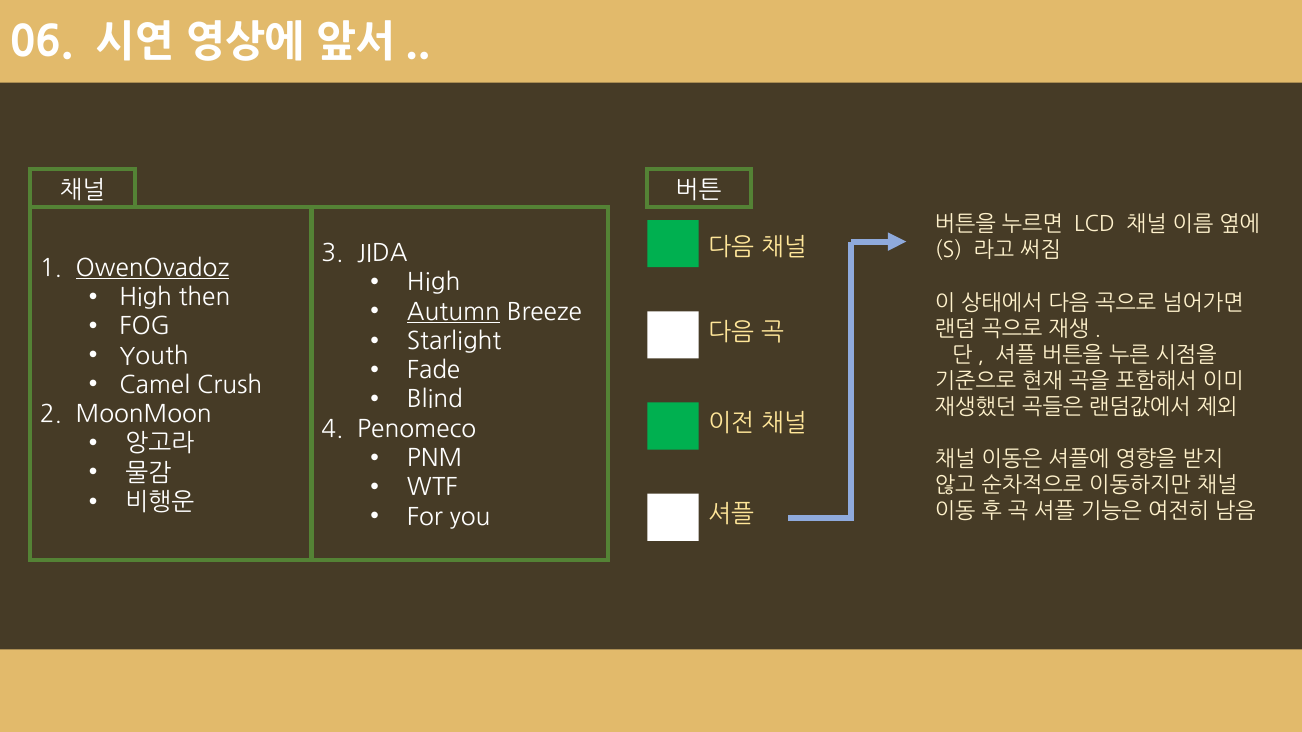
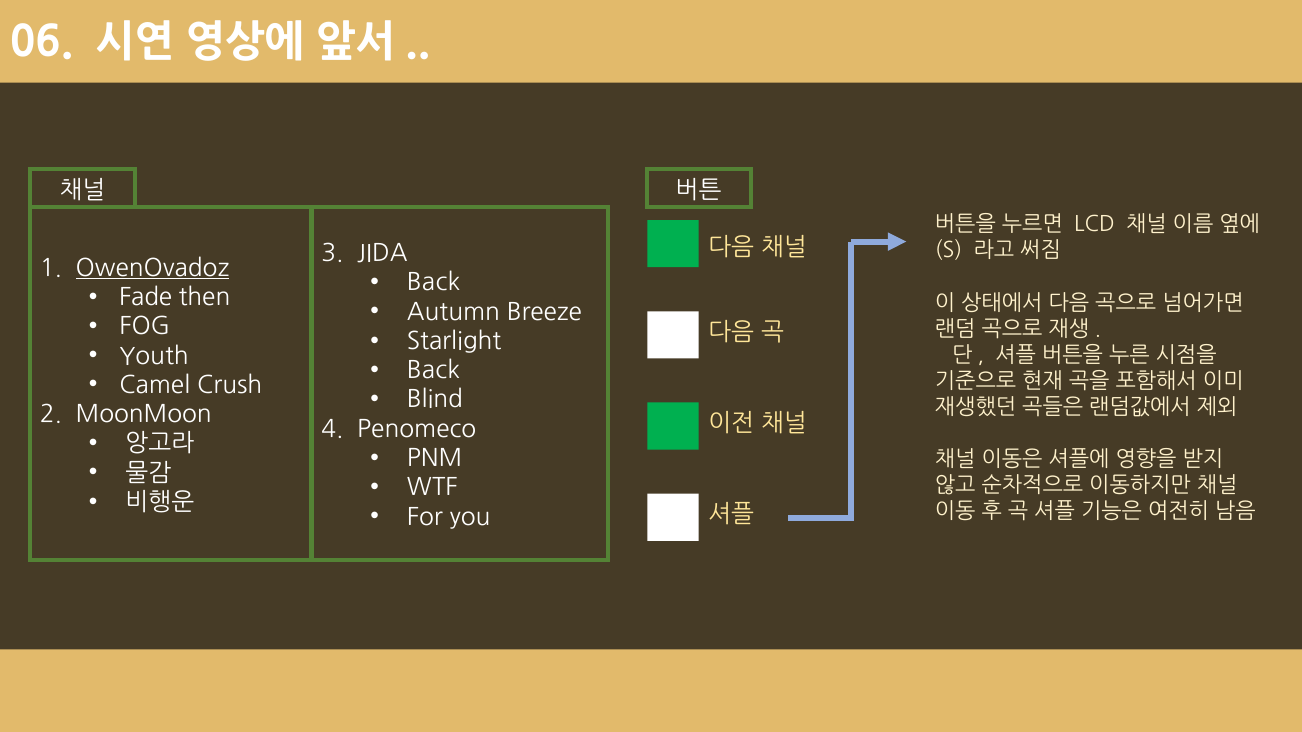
High at (434, 283): High -> Back
High at (146, 298): High -> Fade
Autumn underline: present -> none
Fade at (434, 371): Fade -> Back
